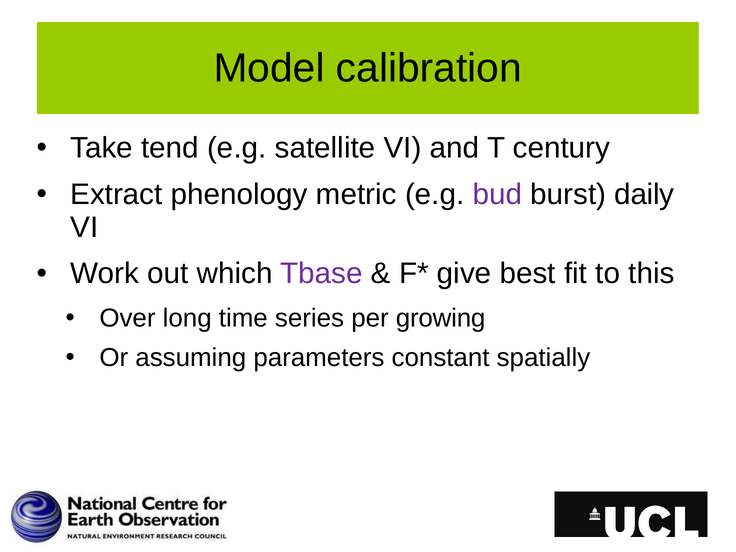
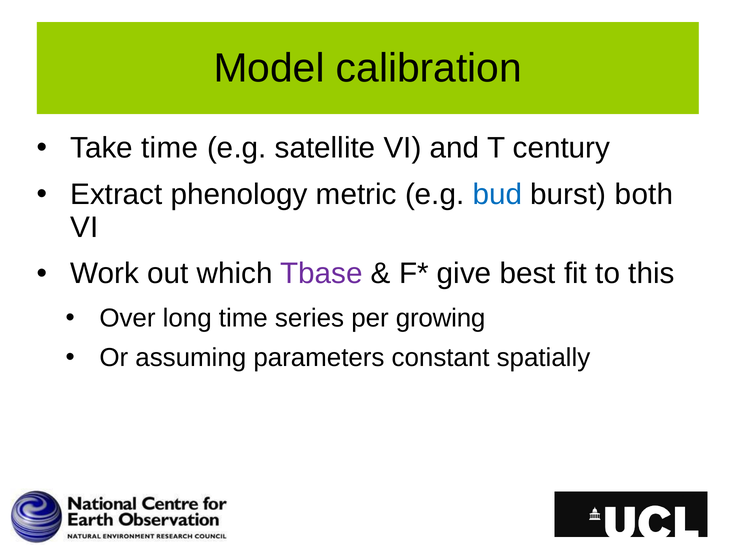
Take tend: tend -> time
bud colour: purple -> blue
daily: daily -> both
